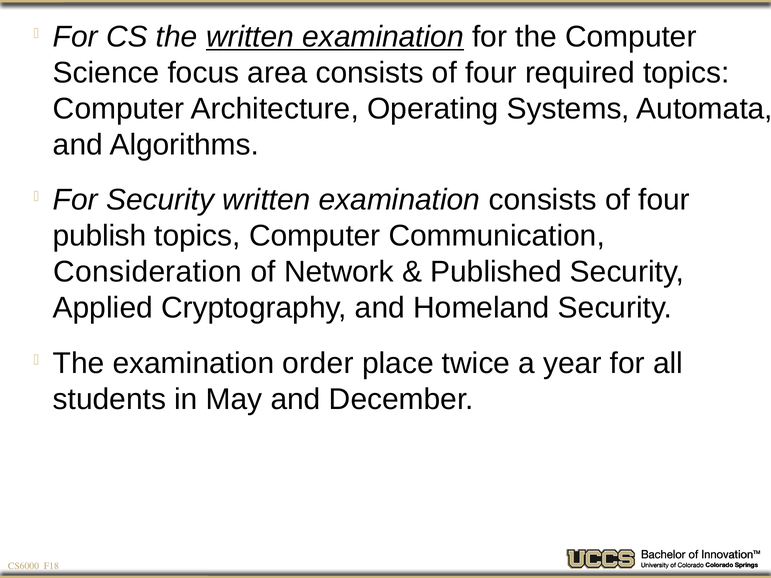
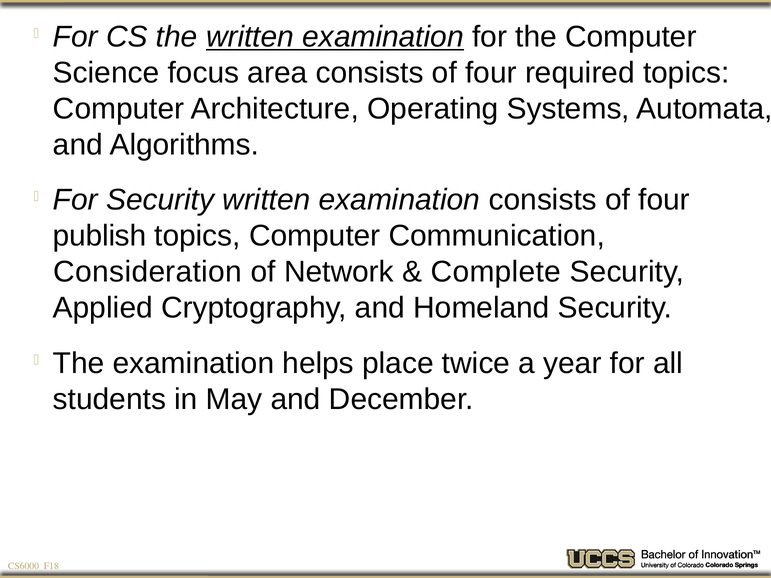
Published: Published -> Complete
order: order -> helps
